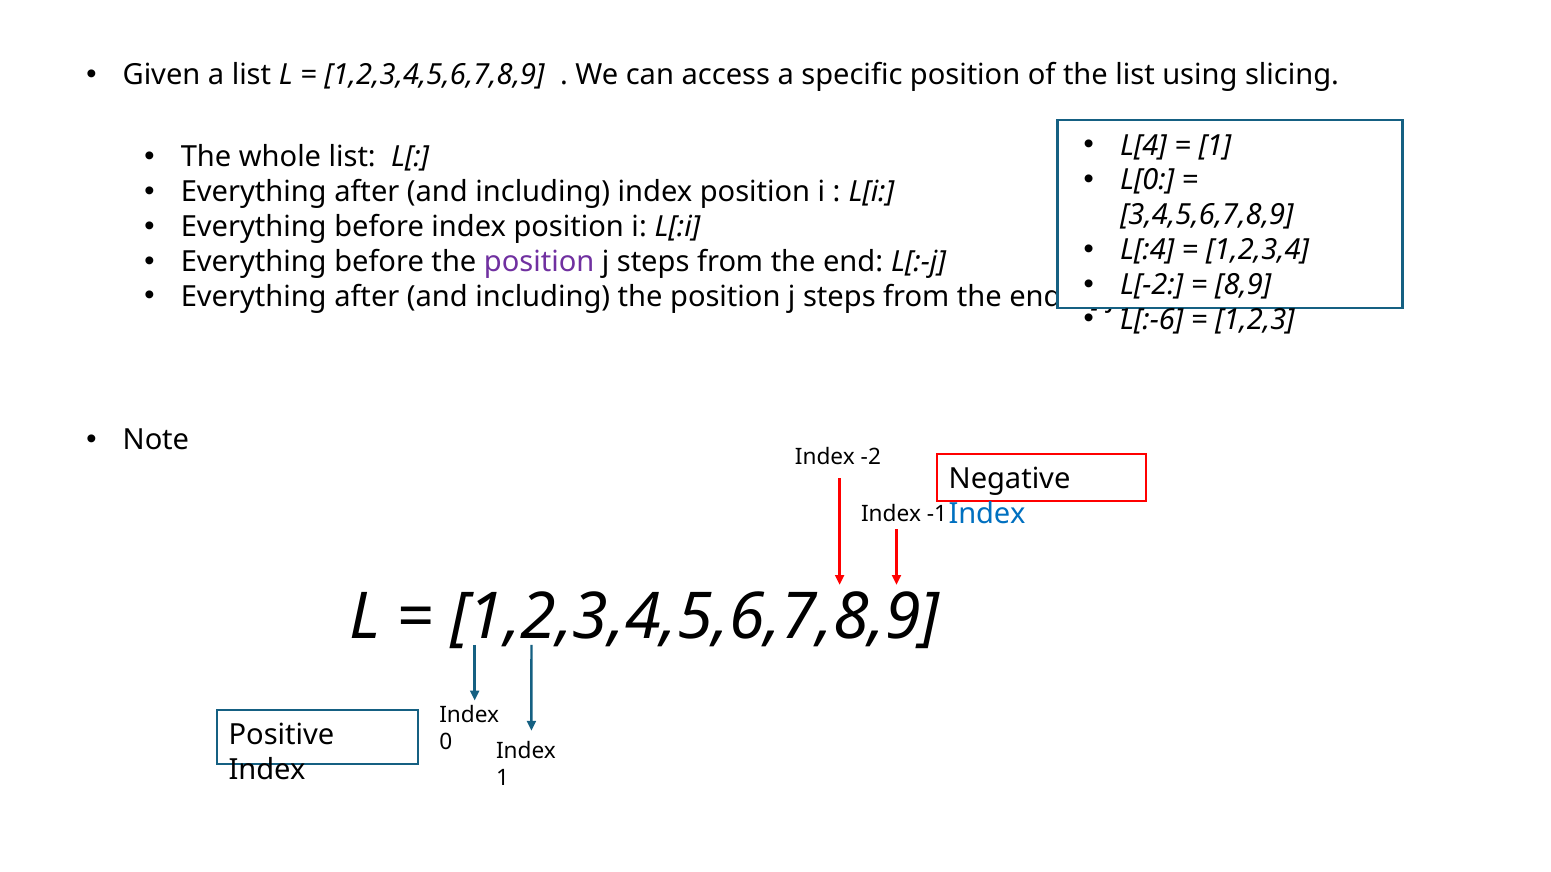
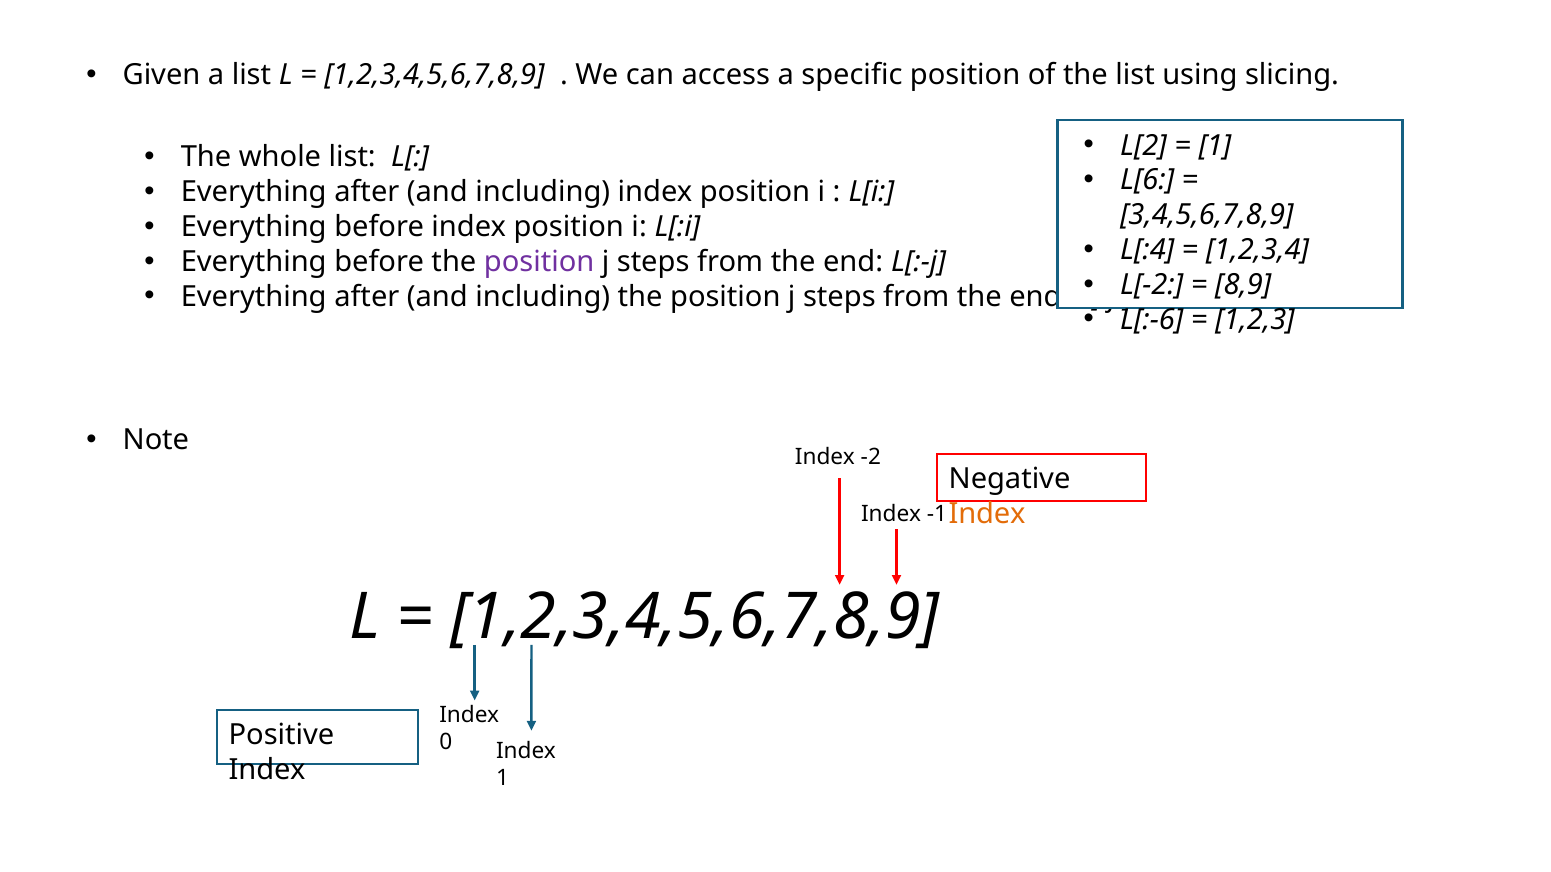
L[4: L[4 -> L[2
L[0: L[0 -> L[6
Index at (987, 514) colour: blue -> orange
